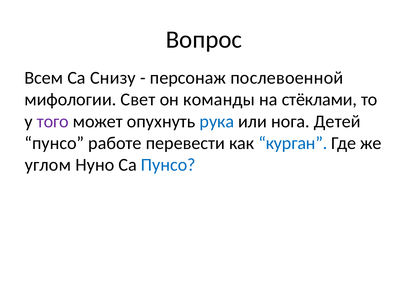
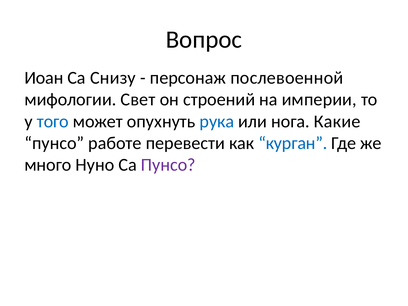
Всем: Всем -> Иоан
команды: команды -> строений
стёклами: стёклами -> империи
того colour: purple -> blue
Детей: Детей -> Какие
углом: углом -> много
Пунсо at (168, 165) colour: blue -> purple
